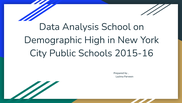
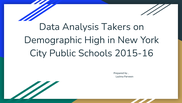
School: School -> Takers
